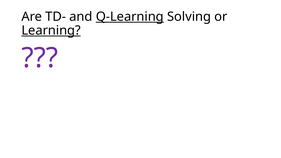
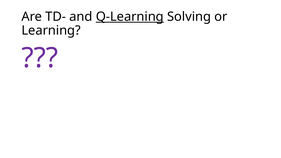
Learning underline: present -> none
